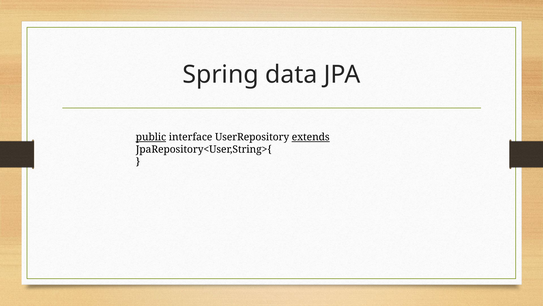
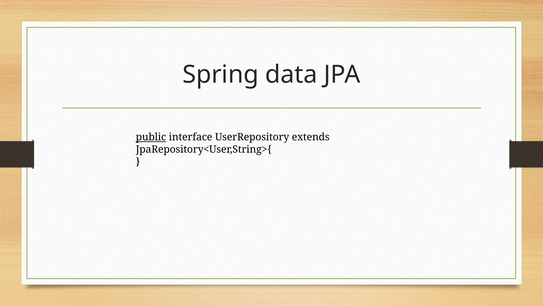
extends underline: present -> none
